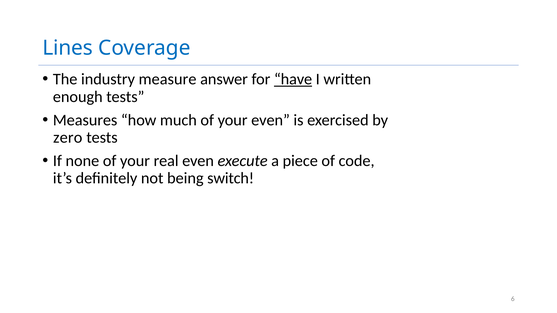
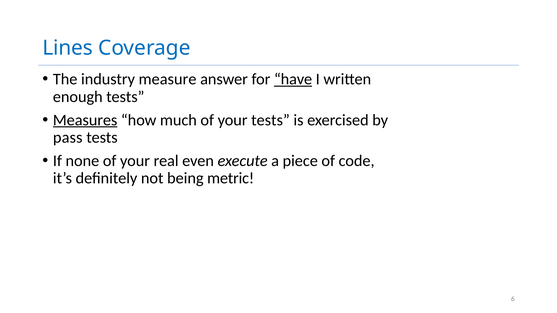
Measures underline: none -> present
your even: even -> tests
zero: zero -> pass
switch: switch -> metric
